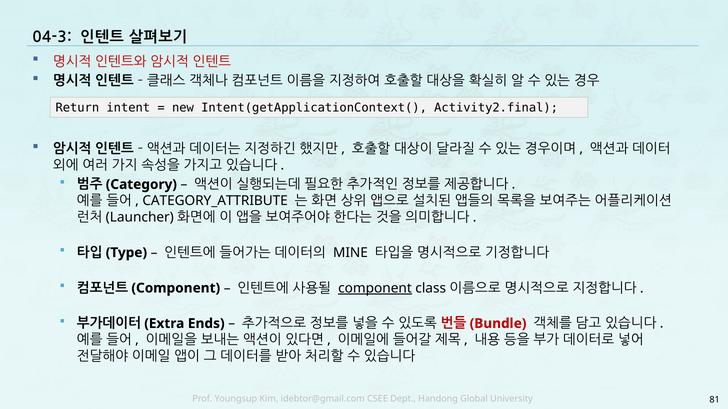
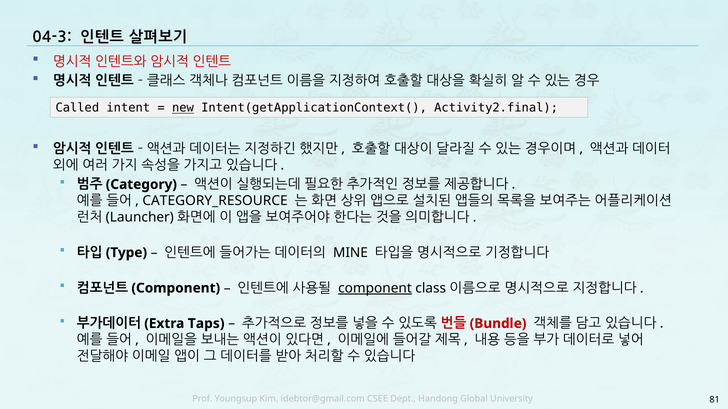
Return: Return -> Called
new underline: none -> present
CATEGORY_ATTRIBUTE: CATEGORY_ATTRIBUTE -> CATEGORY_RESOURCE
Ends: Ends -> Taps
